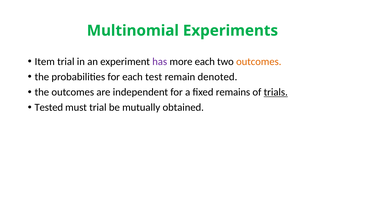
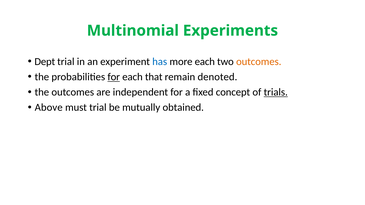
Item: Item -> Dept
has colour: purple -> blue
for at (114, 77) underline: none -> present
test: test -> that
remains: remains -> concept
Tested: Tested -> Above
